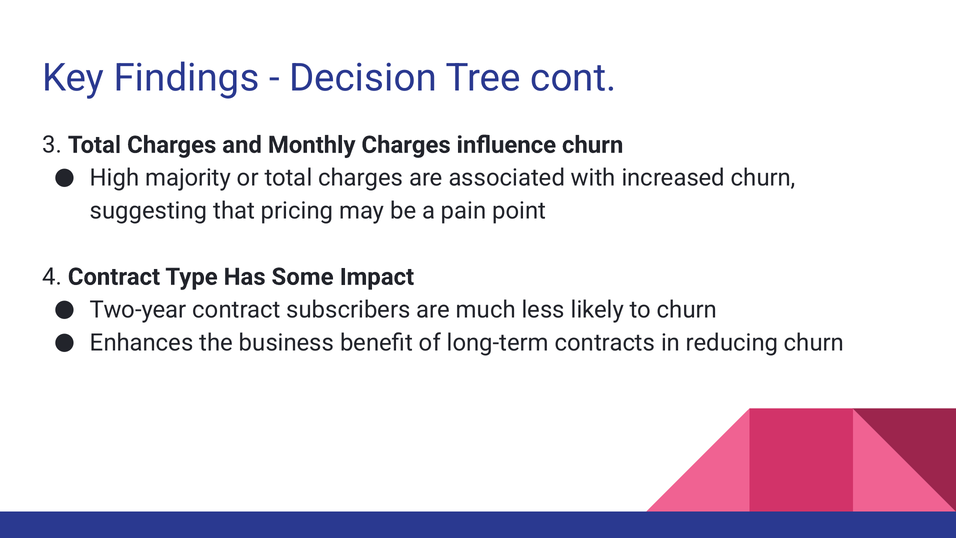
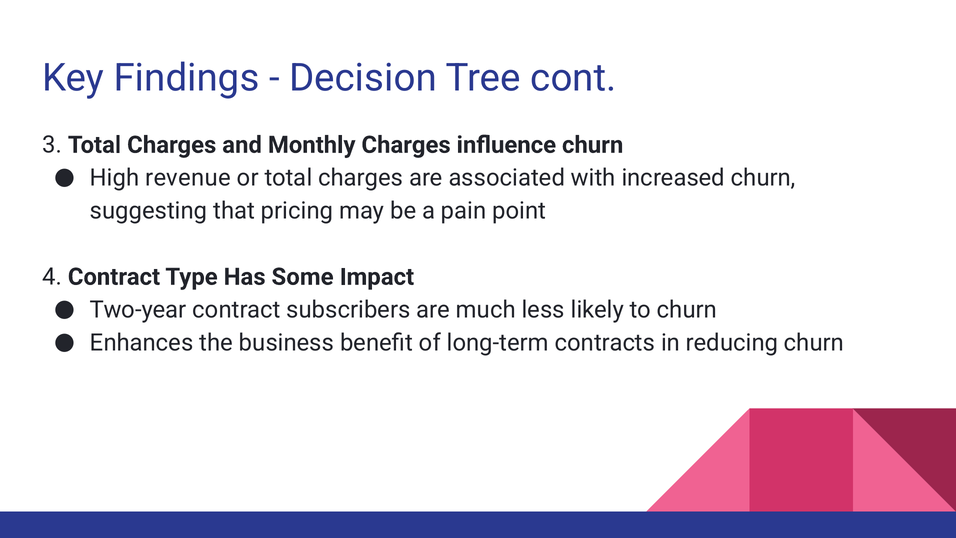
majority: majority -> revenue
